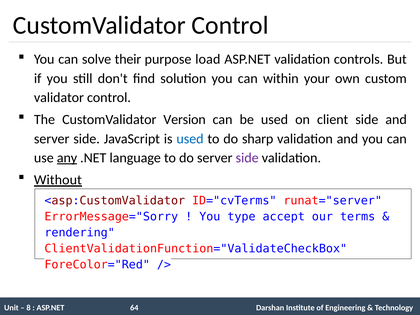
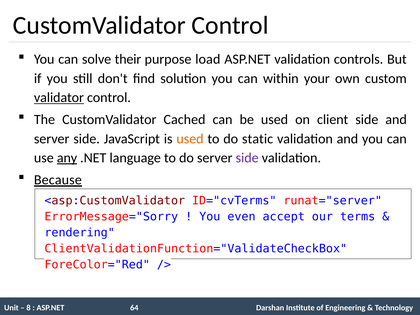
validator underline: none -> present
Version: Version -> Cached
used at (190, 139) colour: blue -> orange
sharp: sharp -> static
Without: Without -> Because
type: type -> even
